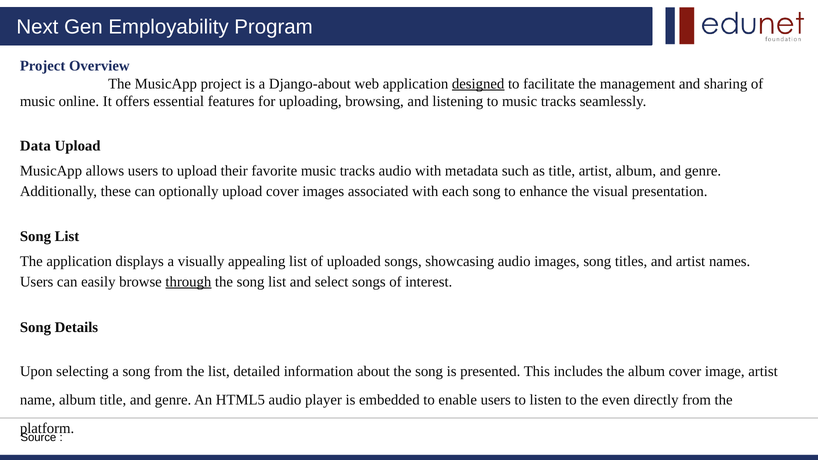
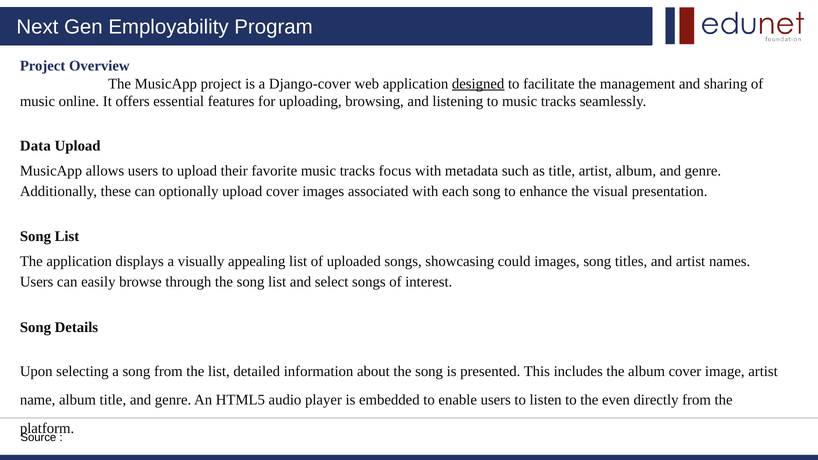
Django-about: Django-about -> Django-cover
tracks audio: audio -> focus
showcasing audio: audio -> could
through underline: present -> none
